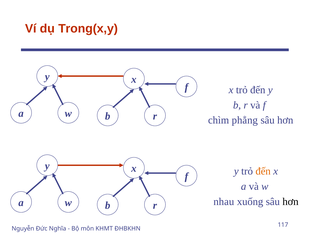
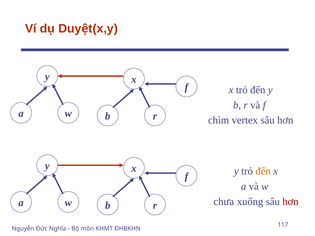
Trong(x,y: Trong(x,y -> Duyệt(x,y
phẳng: phẳng -> vertex
nhau: nhau -> chưa
hơn at (290, 202) colour: black -> red
